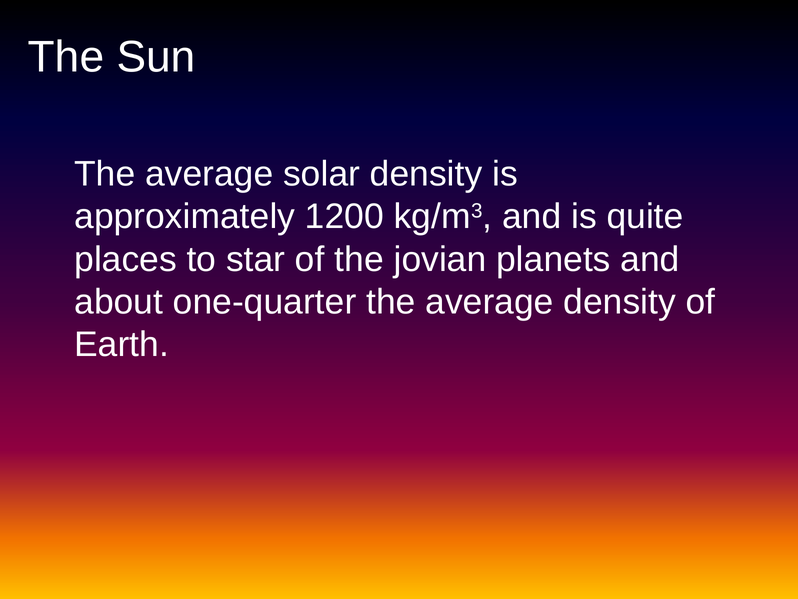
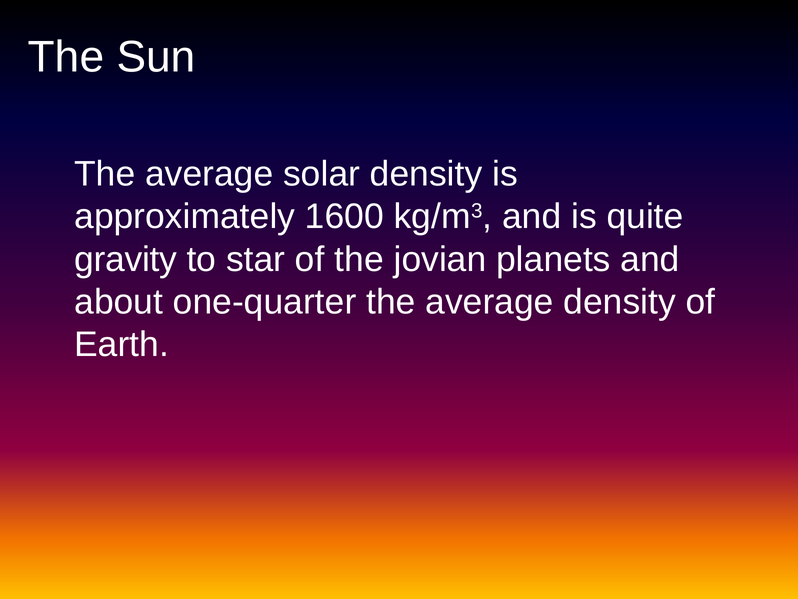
1200: 1200 -> 1600
places: places -> gravity
